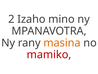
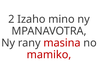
masina colour: orange -> red
